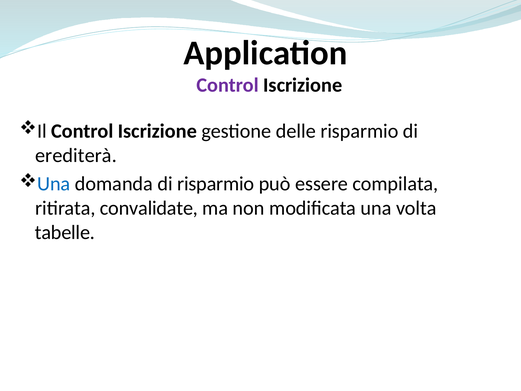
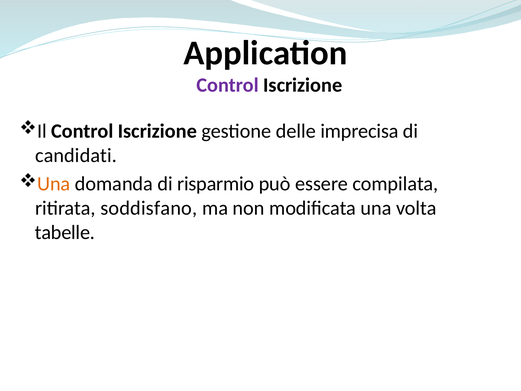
delle risparmio: risparmio -> imprecisa
erediterà: erediterà -> candidati
Una at (54, 184) colour: blue -> orange
convalidate: convalidate -> soddisfano
